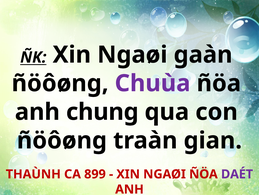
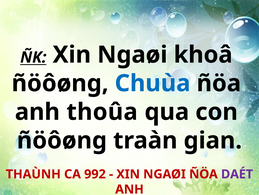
gaàn: gaàn -> khoâ
Chuùa colour: purple -> blue
chung: chung -> thoûa
899: 899 -> 992
